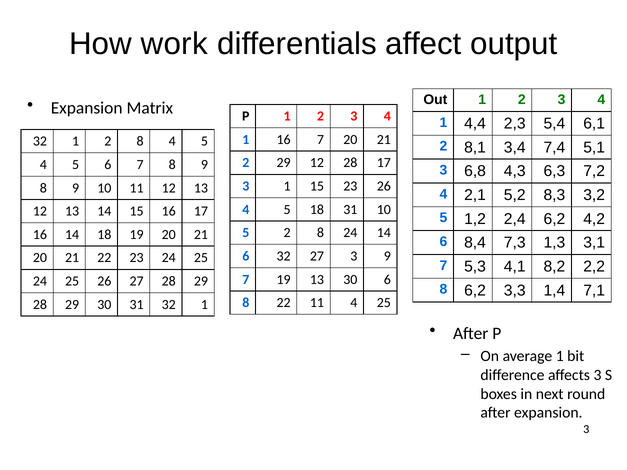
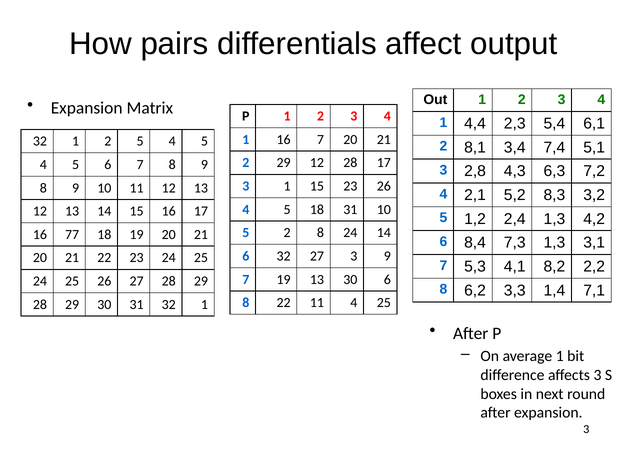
work: work -> pairs
1 2 8: 8 -> 5
6,8: 6,8 -> 2,8
2,4 6,2: 6,2 -> 1,3
16 14: 14 -> 77
